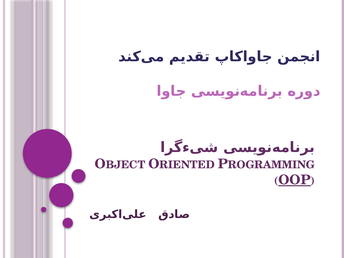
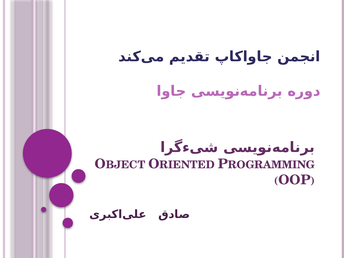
OOP underline: present -> none
